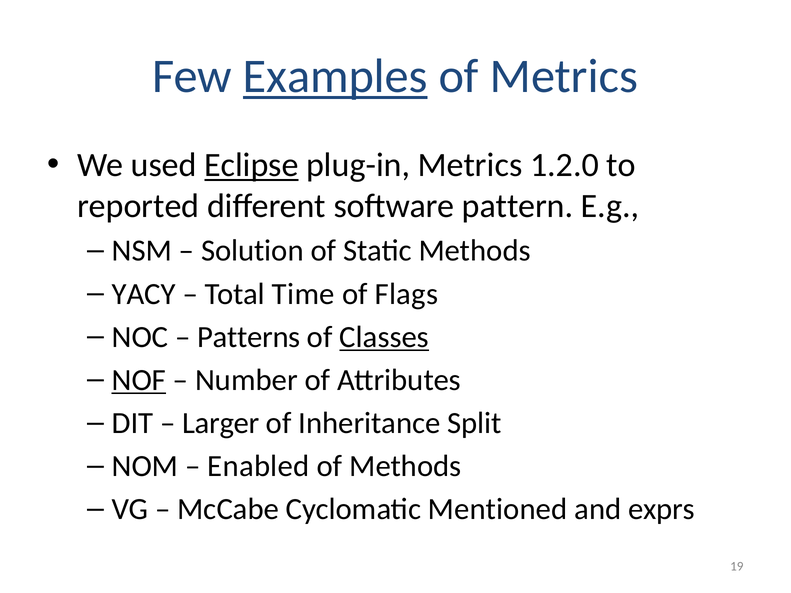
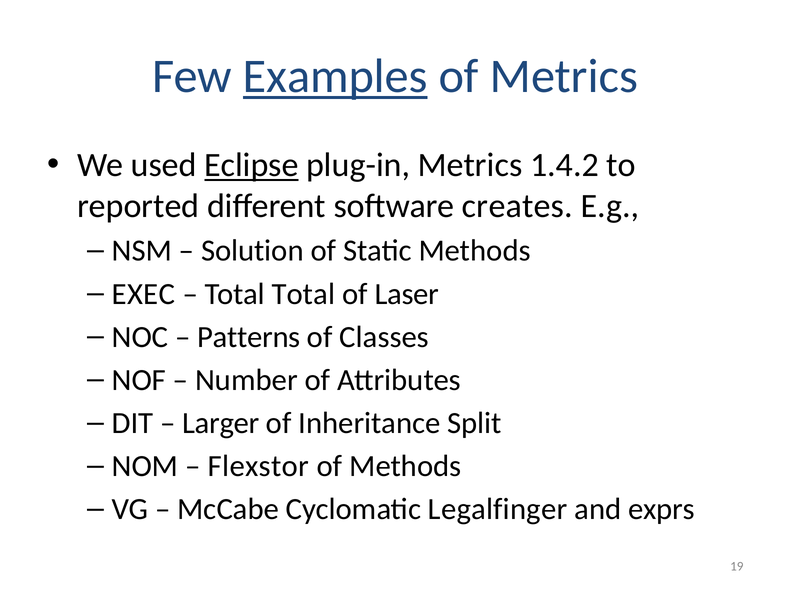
1.2.0: 1.2.0 -> 1.4.2
pattern: pattern -> creates
YACY: YACY -> EXEC
Total Time: Time -> Total
Flags: Flags -> Laser
Classes underline: present -> none
NOF underline: present -> none
Enabled: Enabled -> Flexstor
Mentioned: Mentioned -> Legalfinger
